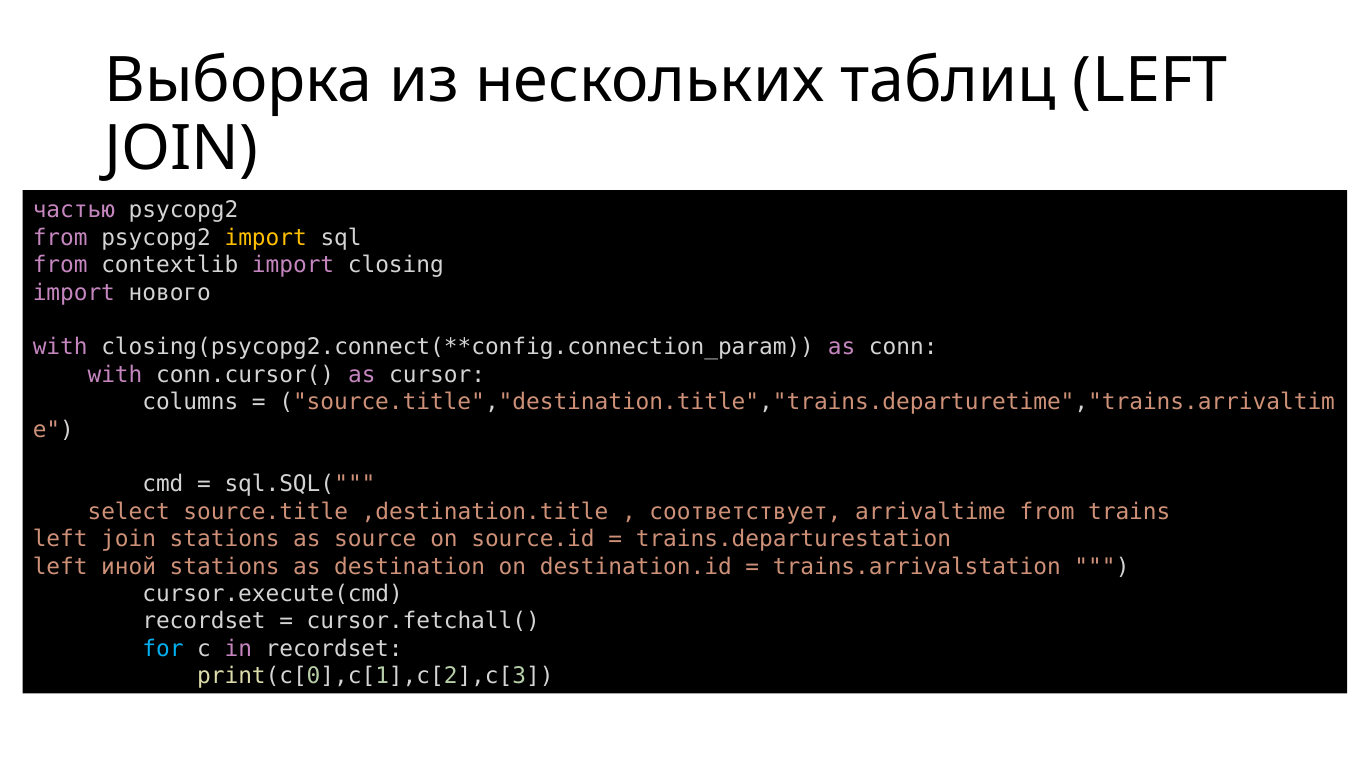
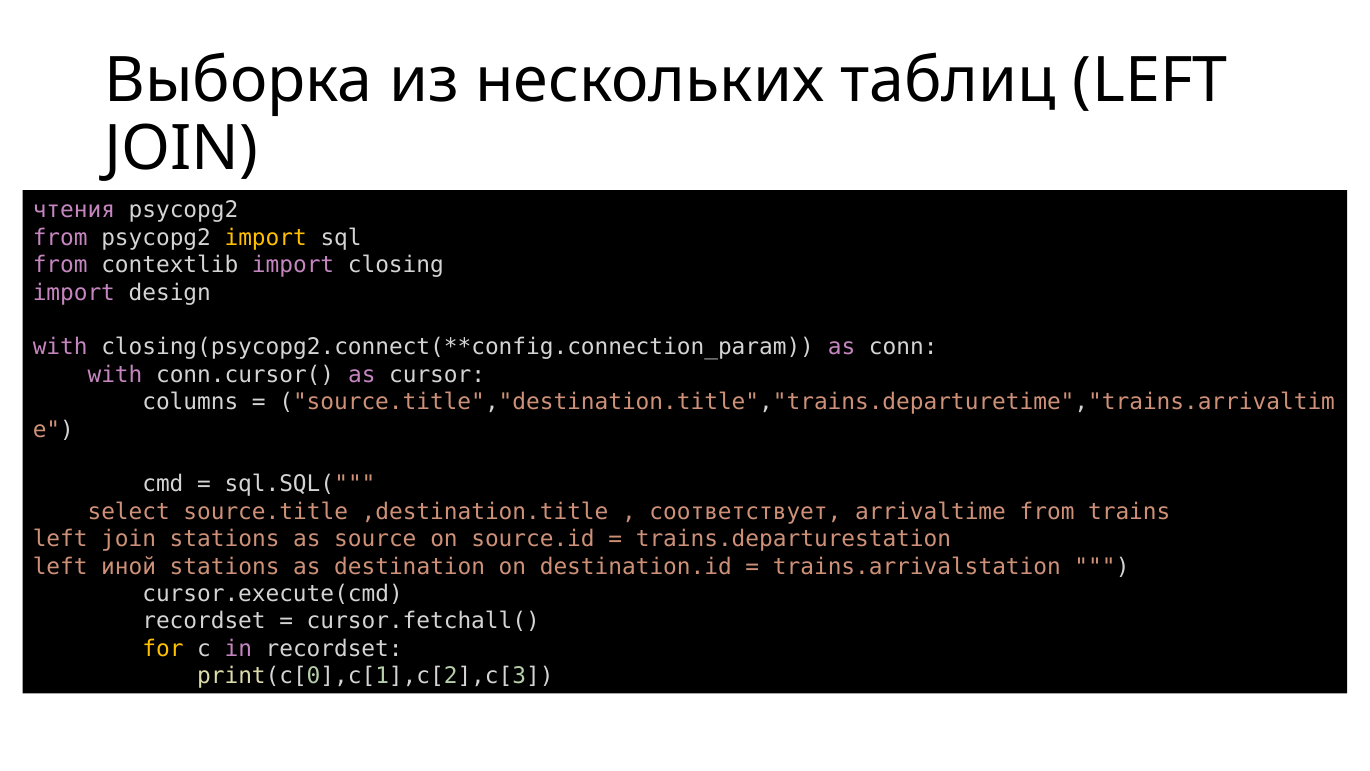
частью: частью -> чтения
нового: нового -> design
for colour: light blue -> yellow
